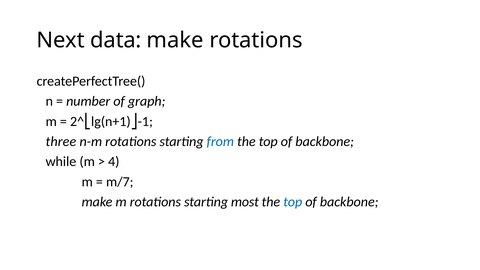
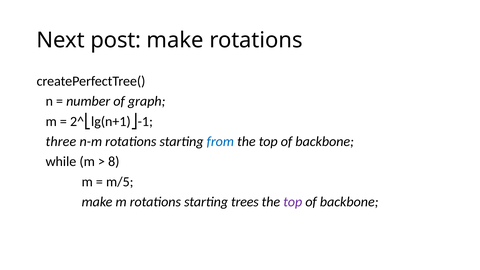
data: data -> post
4: 4 -> 8
m/7: m/7 -> m/5
most: most -> trees
top at (293, 202) colour: blue -> purple
